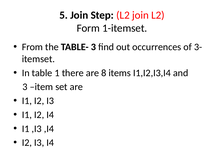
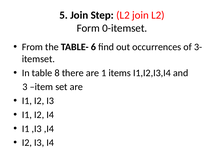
1-itemset: 1-itemset -> 0-itemset
TABLE- 3: 3 -> 6
1: 1 -> 8
8: 8 -> 1
